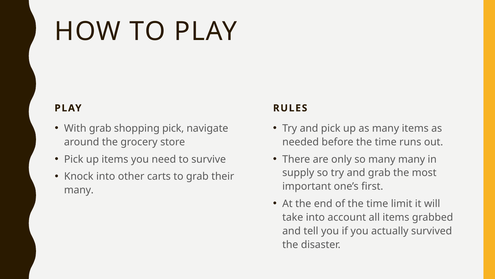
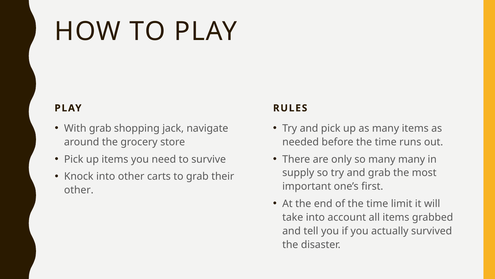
shopping pick: pick -> jack
many at (79, 190): many -> other
